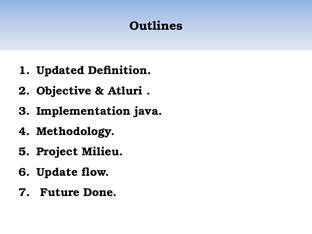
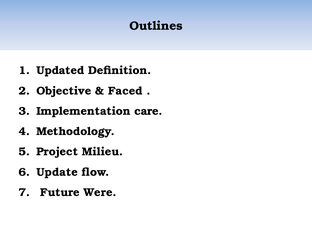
Atluri: Atluri -> Faced
java: java -> care
Done: Done -> Were
